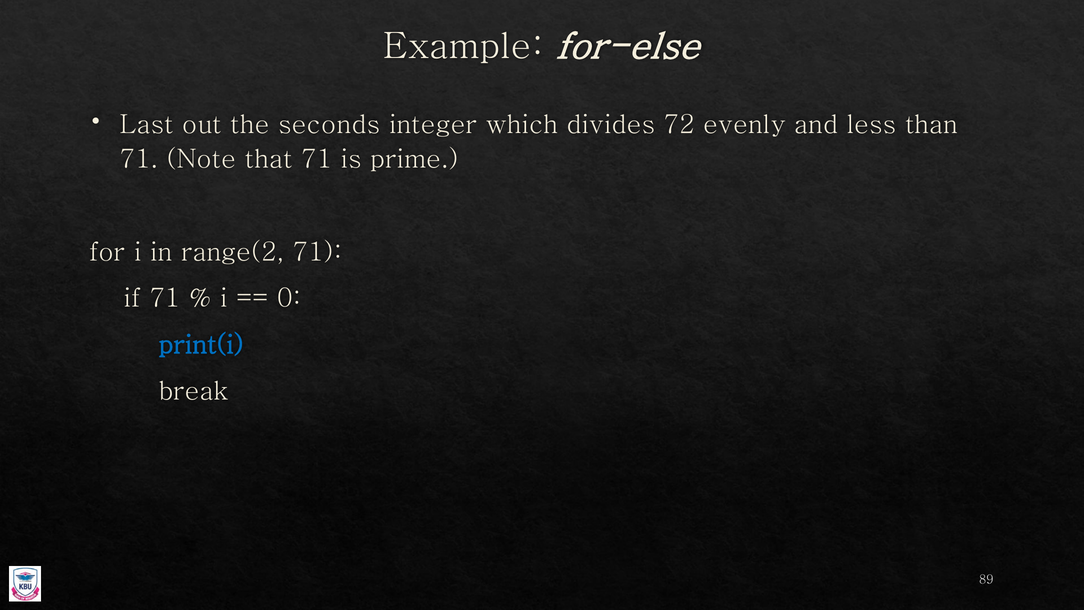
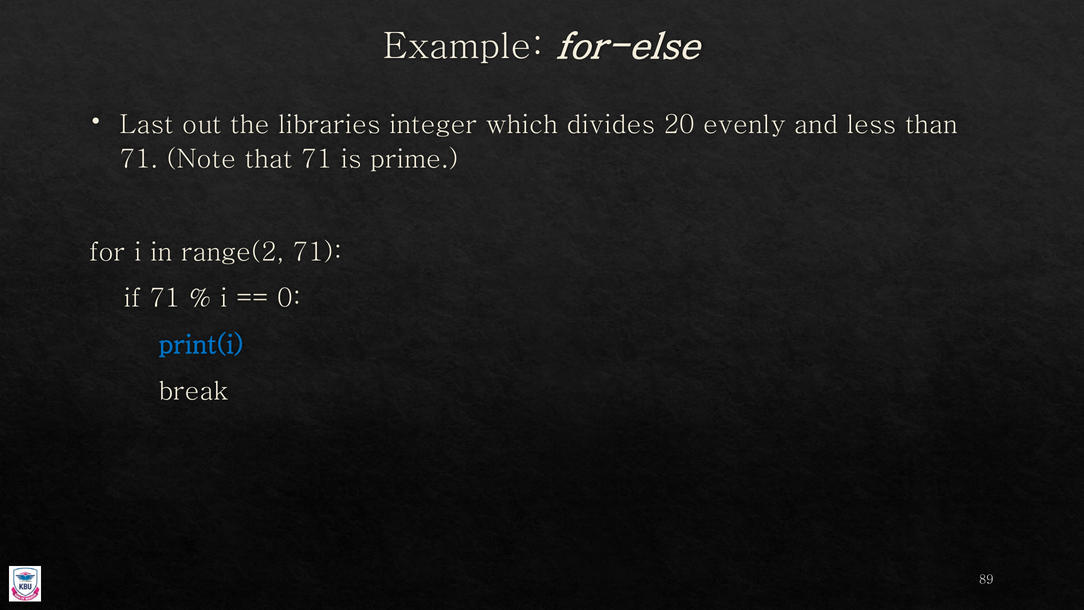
seconds: seconds -> libraries
72: 72 -> 20
